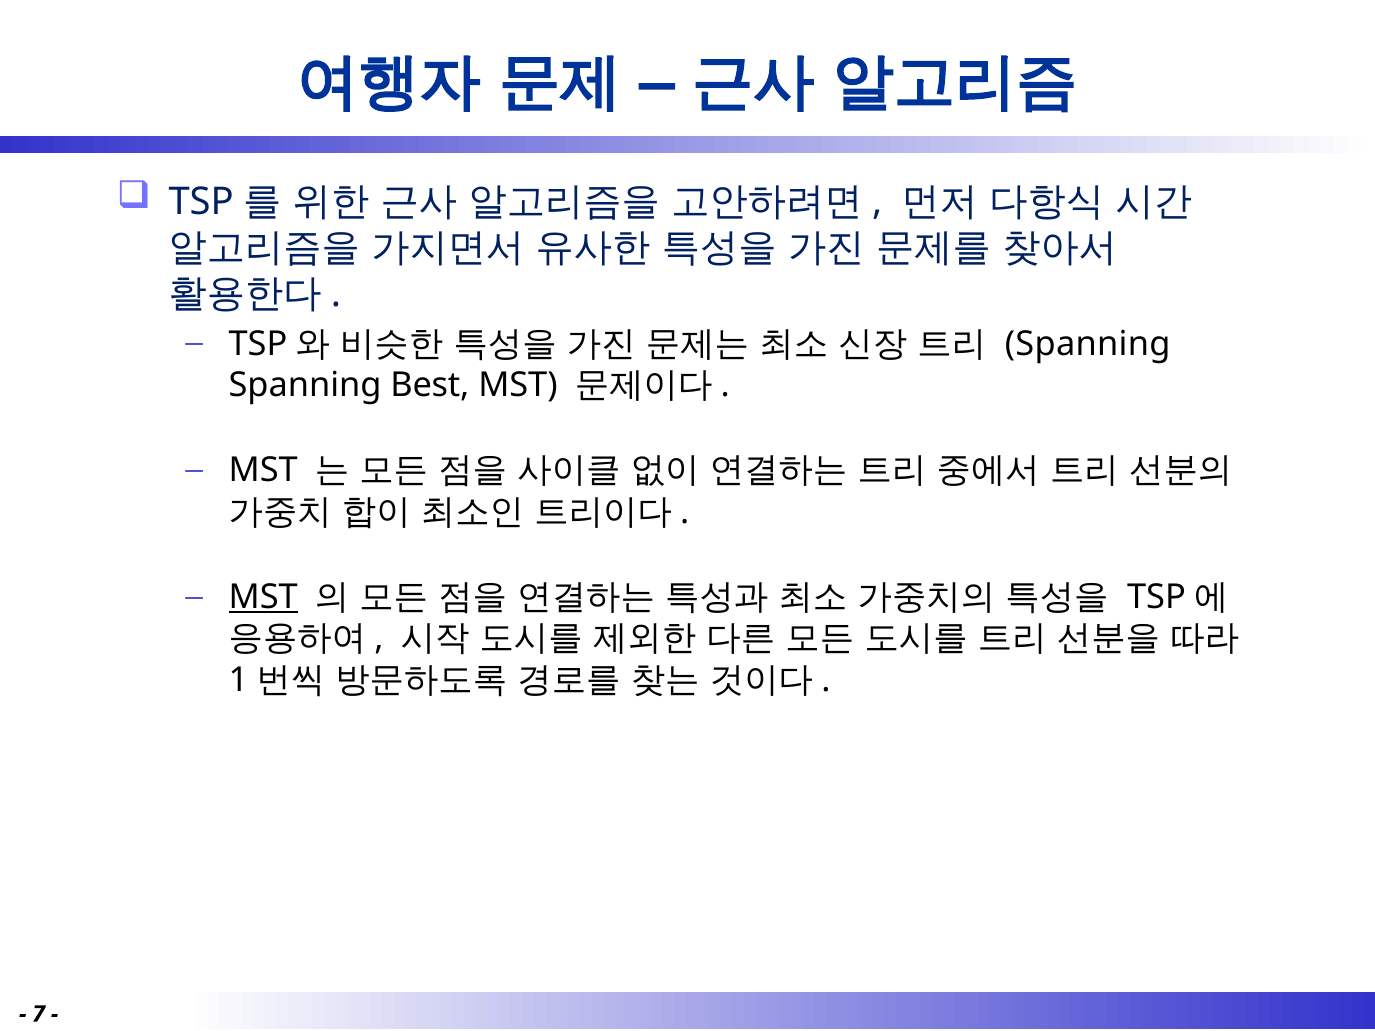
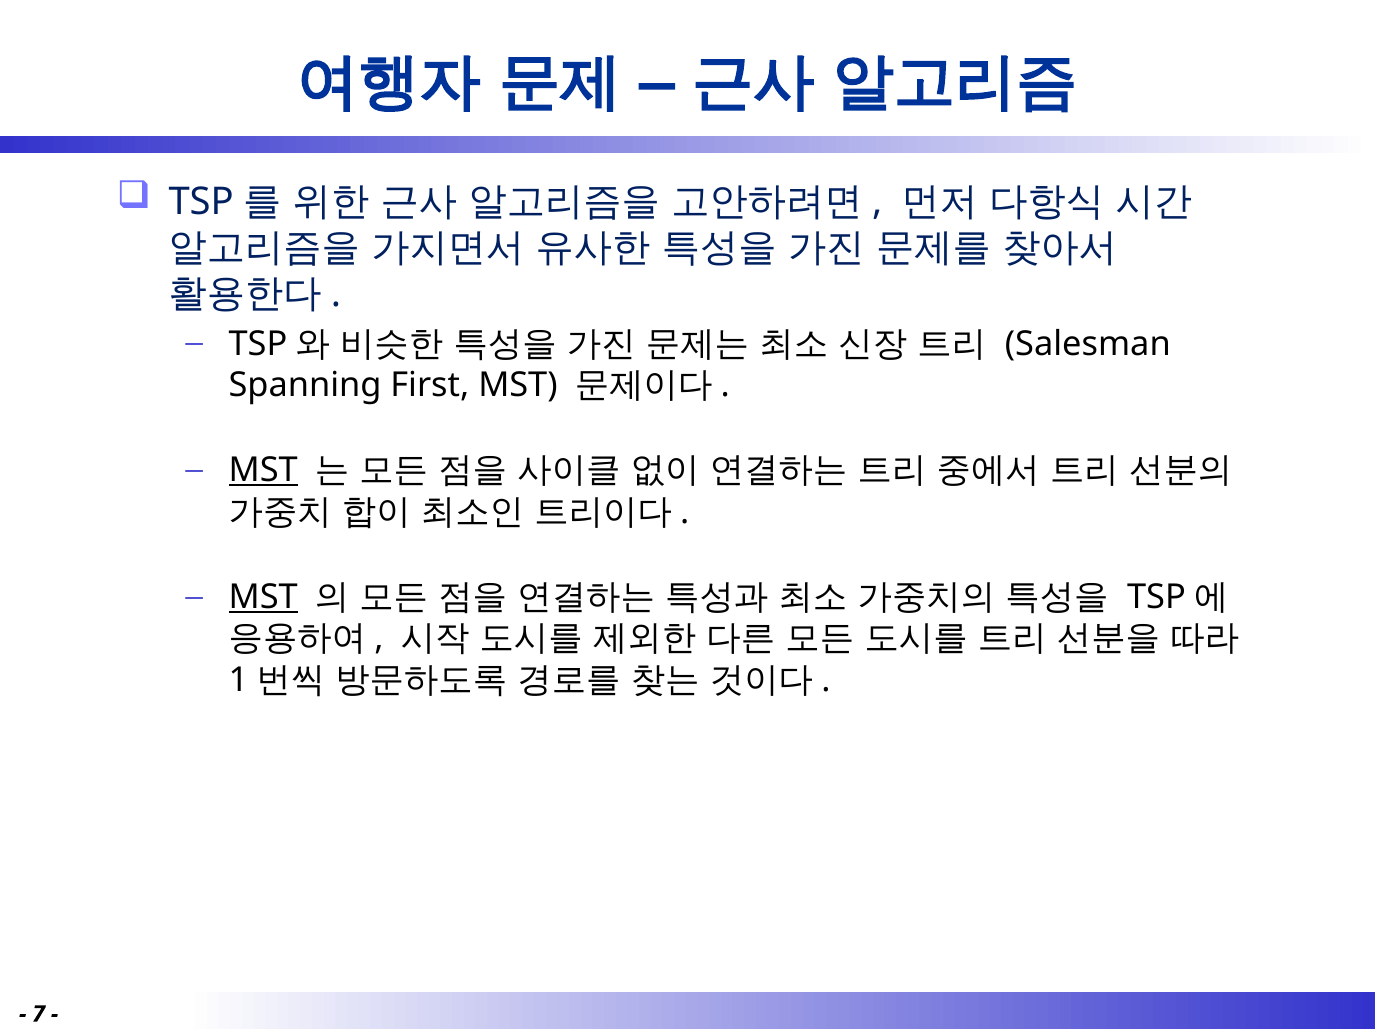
Spanning at (1088, 344): Spanning -> Salesman
Best: Best -> First
MST at (263, 471) underline: none -> present
